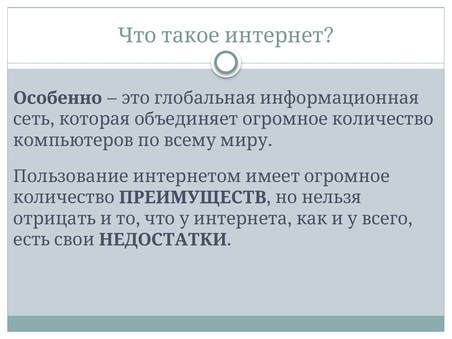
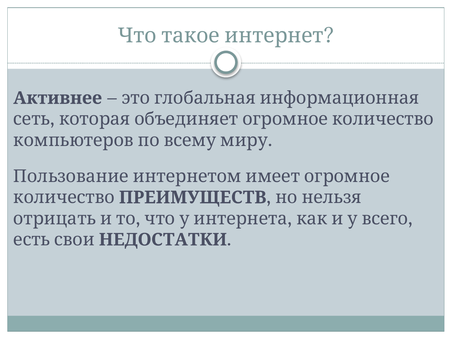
Особенно: Особенно -> Активнее
